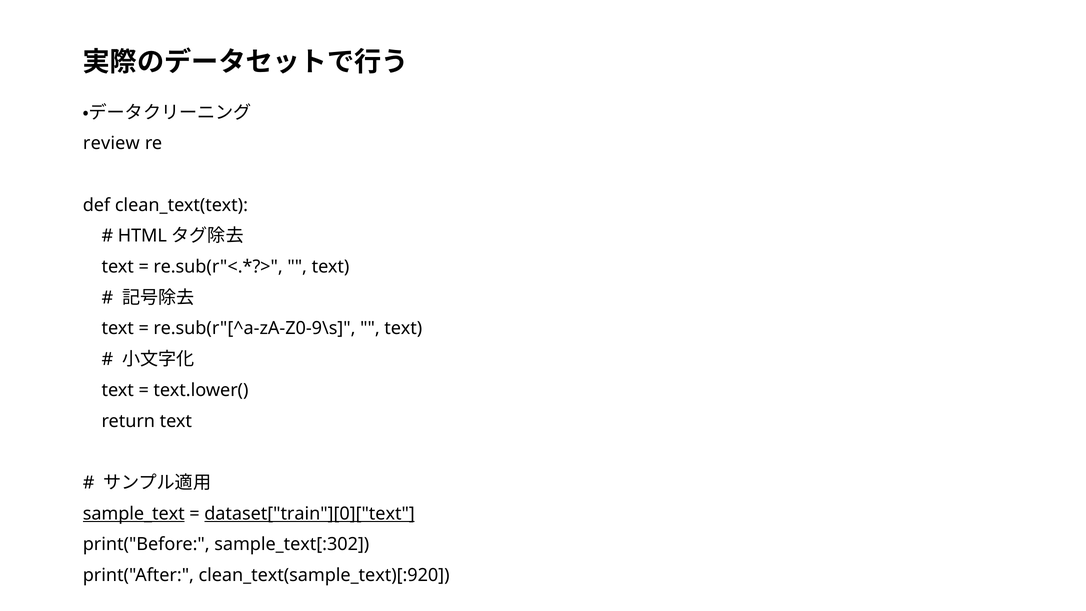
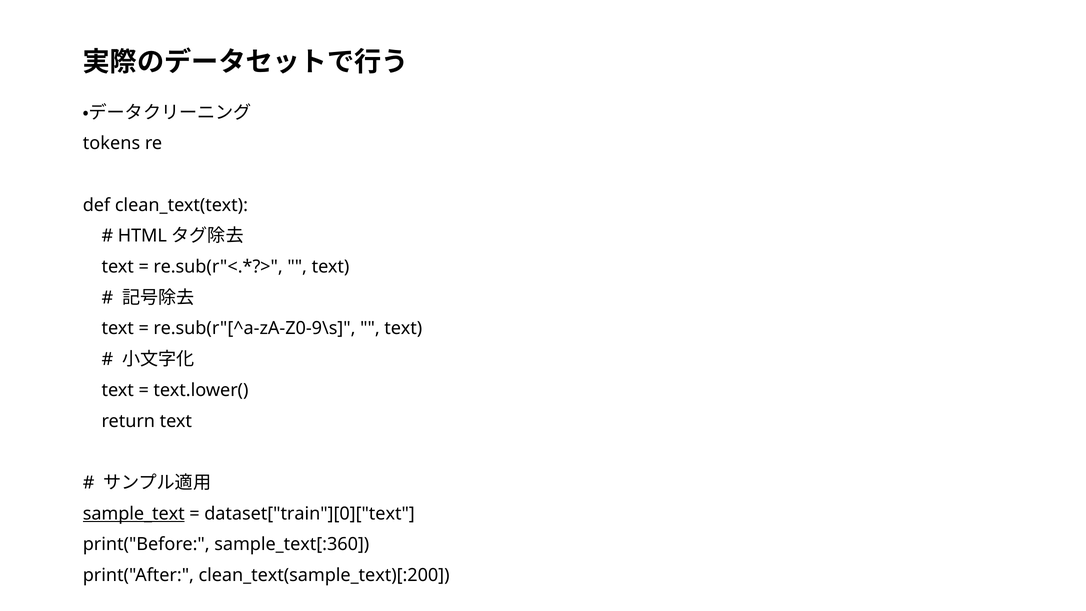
review: review -> tokens
dataset["train"][0]["text underline: present -> none
sample_text[:302: sample_text[:302 -> sample_text[:360
clean_text(sample_text)[:920: clean_text(sample_text)[:920 -> clean_text(sample_text)[:200
